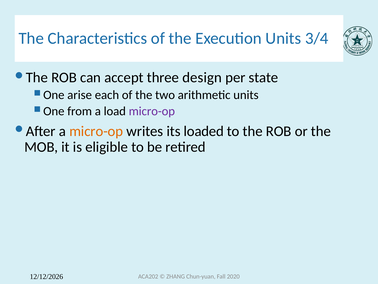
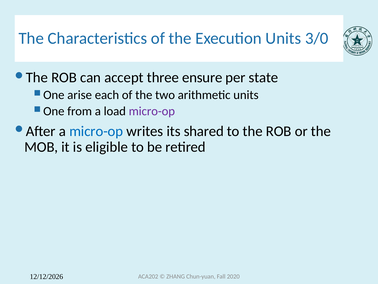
3/4: 3/4 -> 3/0
design: design -> ensure
micro-op at (96, 131) colour: orange -> blue
loaded: loaded -> shared
